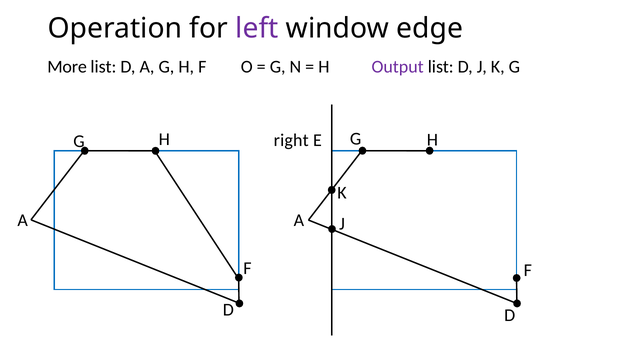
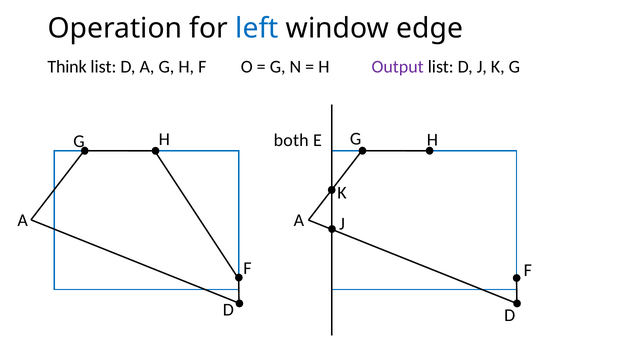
left colour: purple -> blue
More: More -> Think
right: right -> both
